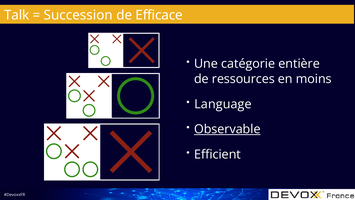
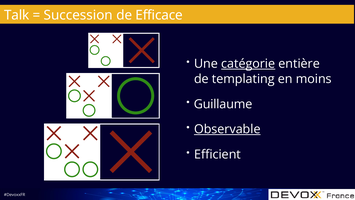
catégorie underline: none -> present
ressources: ressources -> templating
Language: Language -> Guillaume
